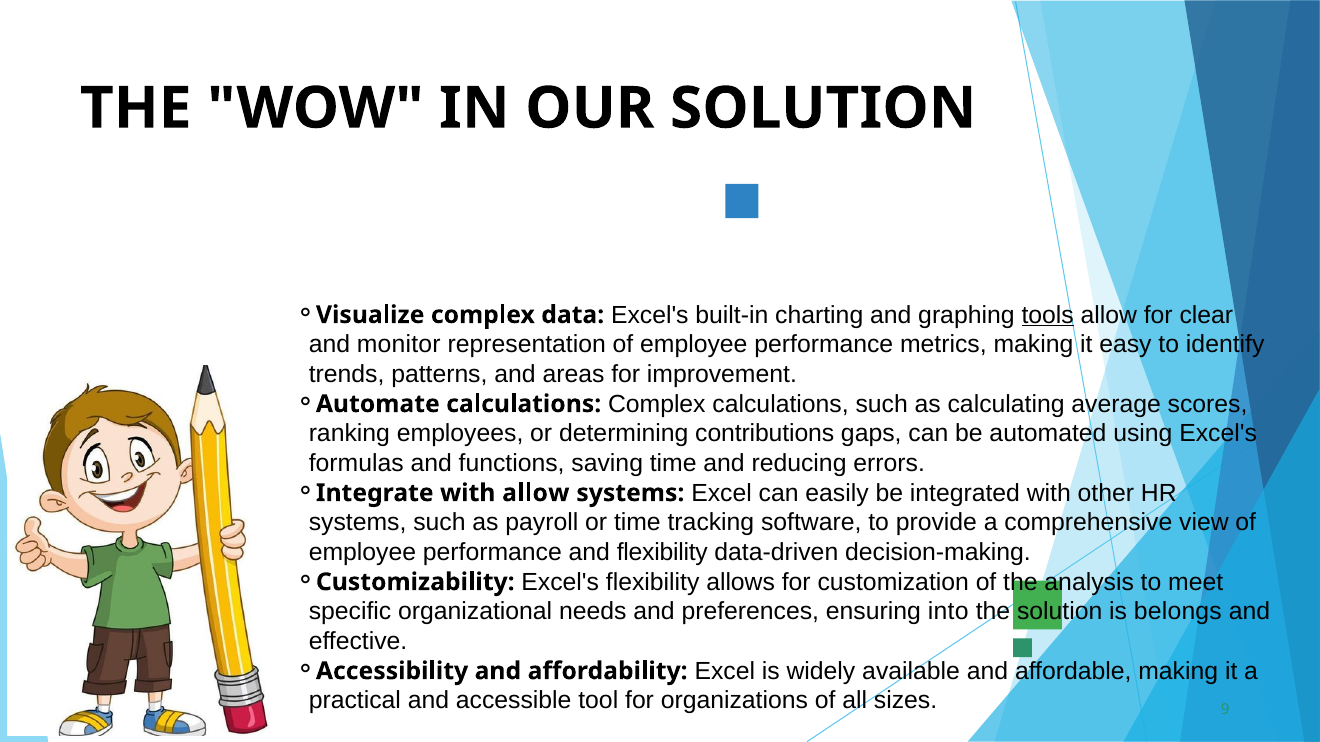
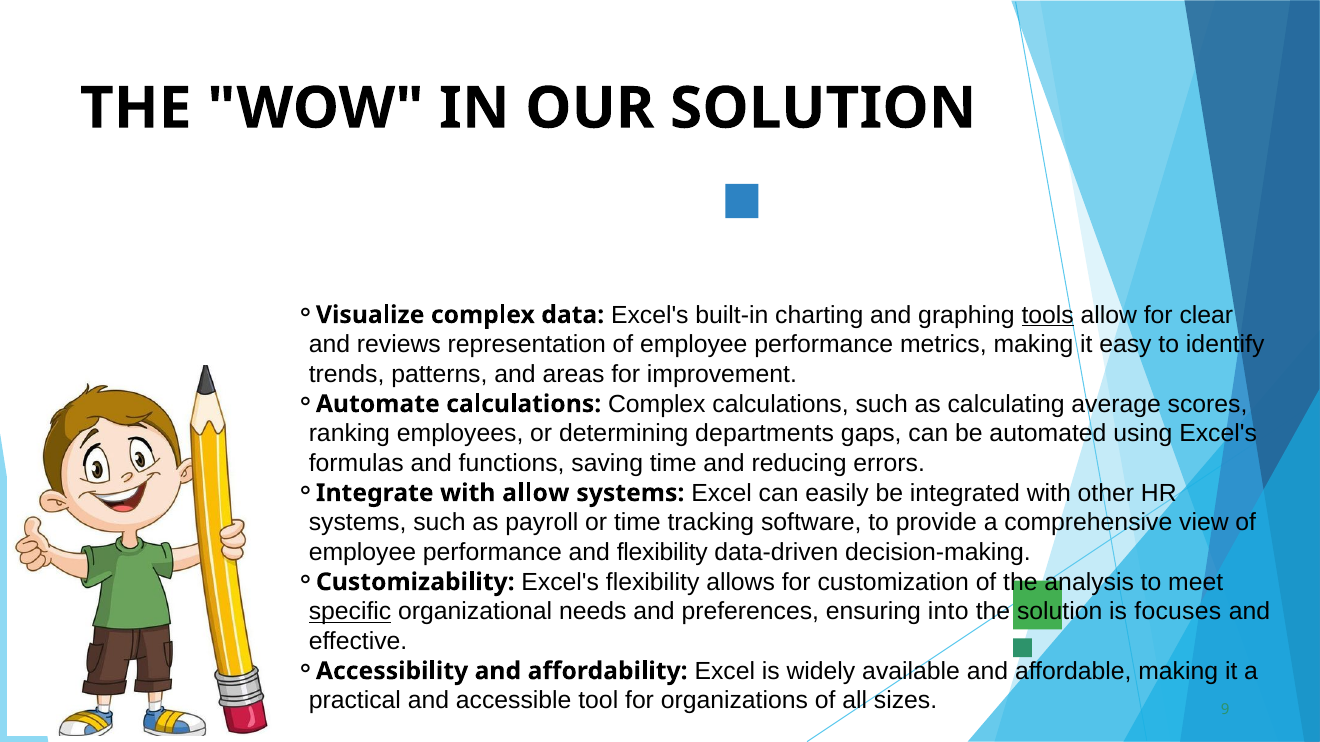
monitor: monitor -> reviews
contributions: contributions -> departments
specific underline: none -> present
belongs: belongs -> focuses
